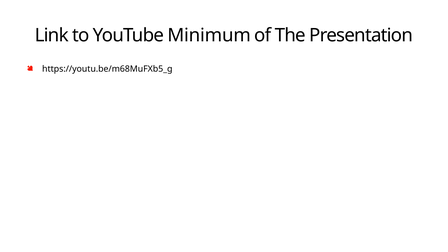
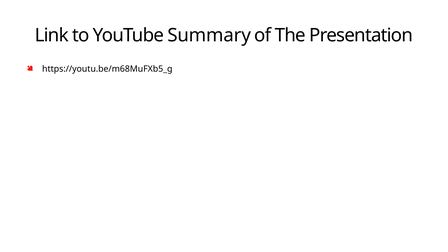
Minimum: Minimum -> Summary
